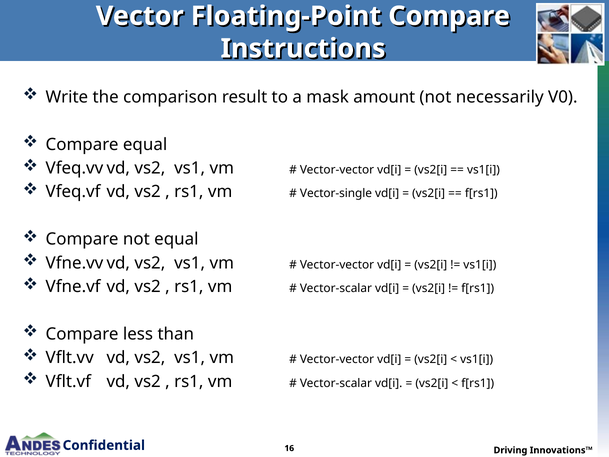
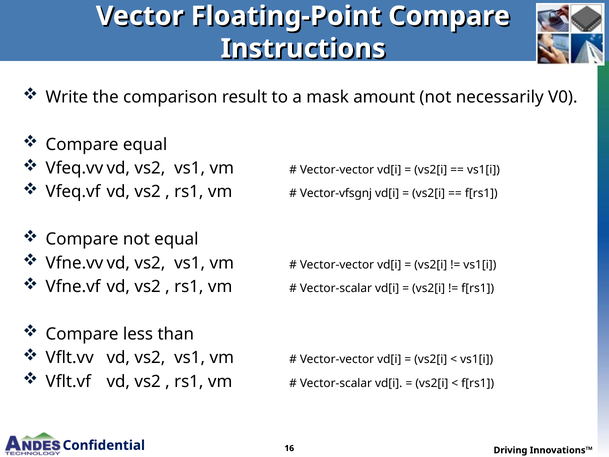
Vector-single: Vector-single -> Vector-vfsgnj
